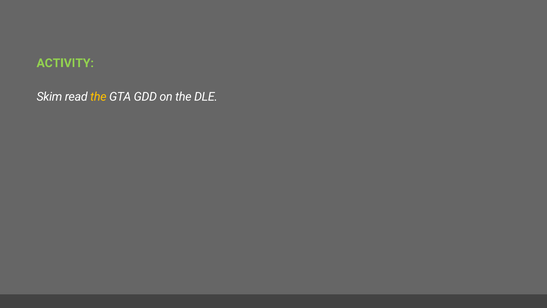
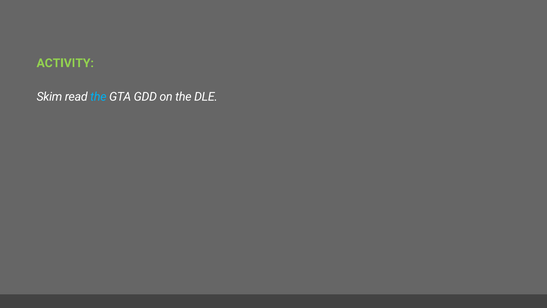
the at (98, 97) colour: yellow -> light blue
